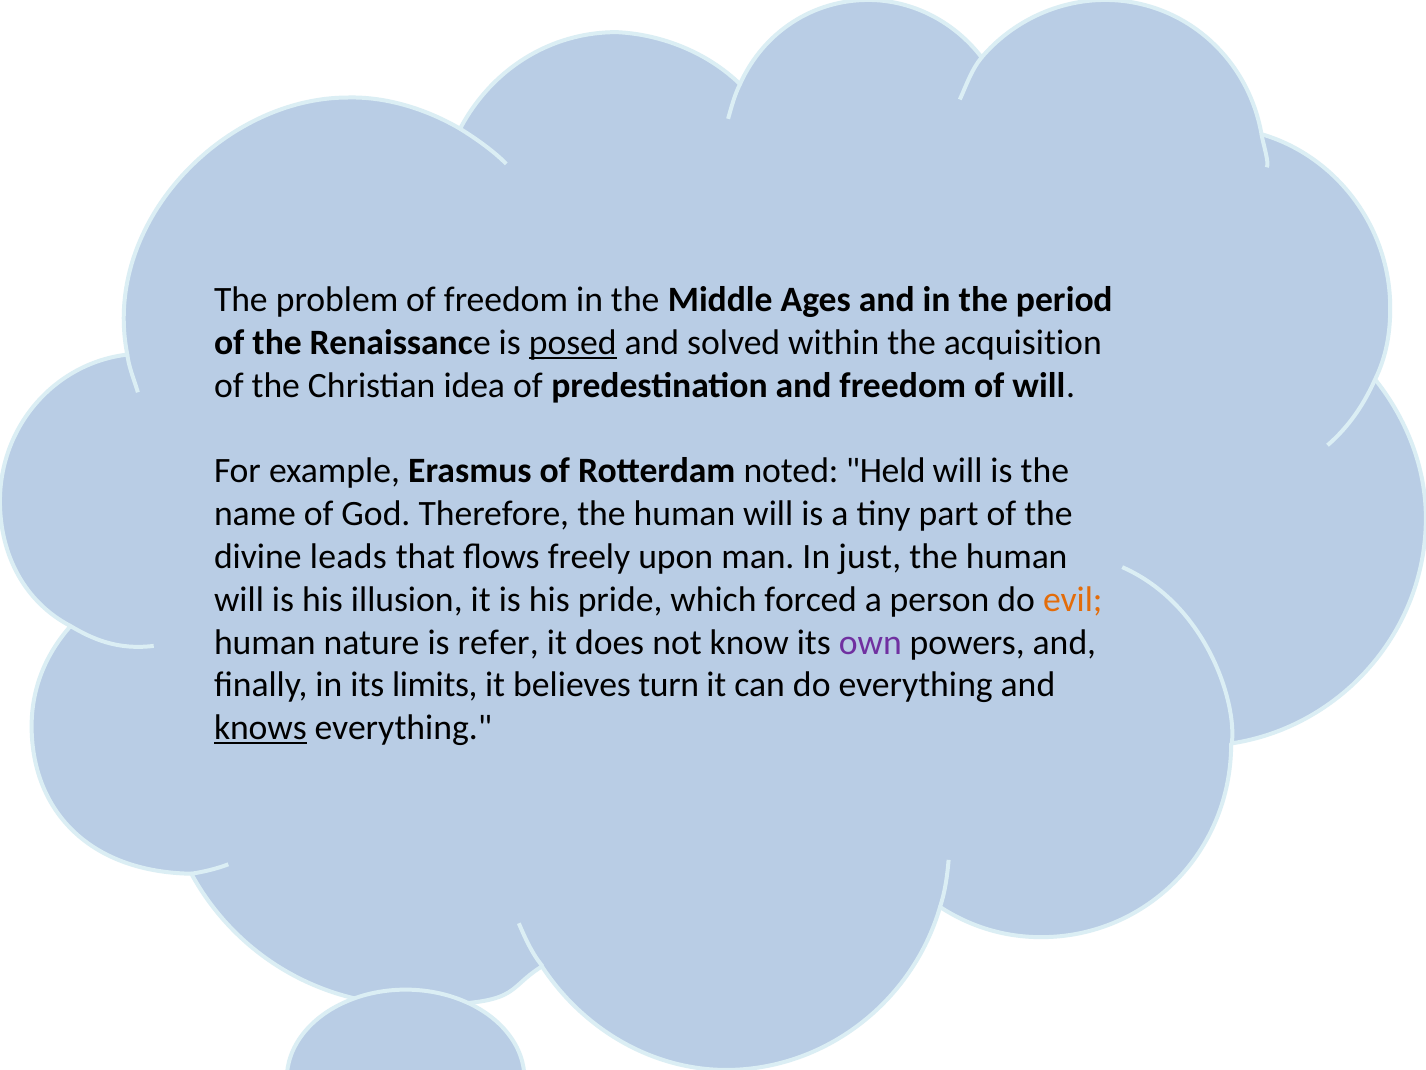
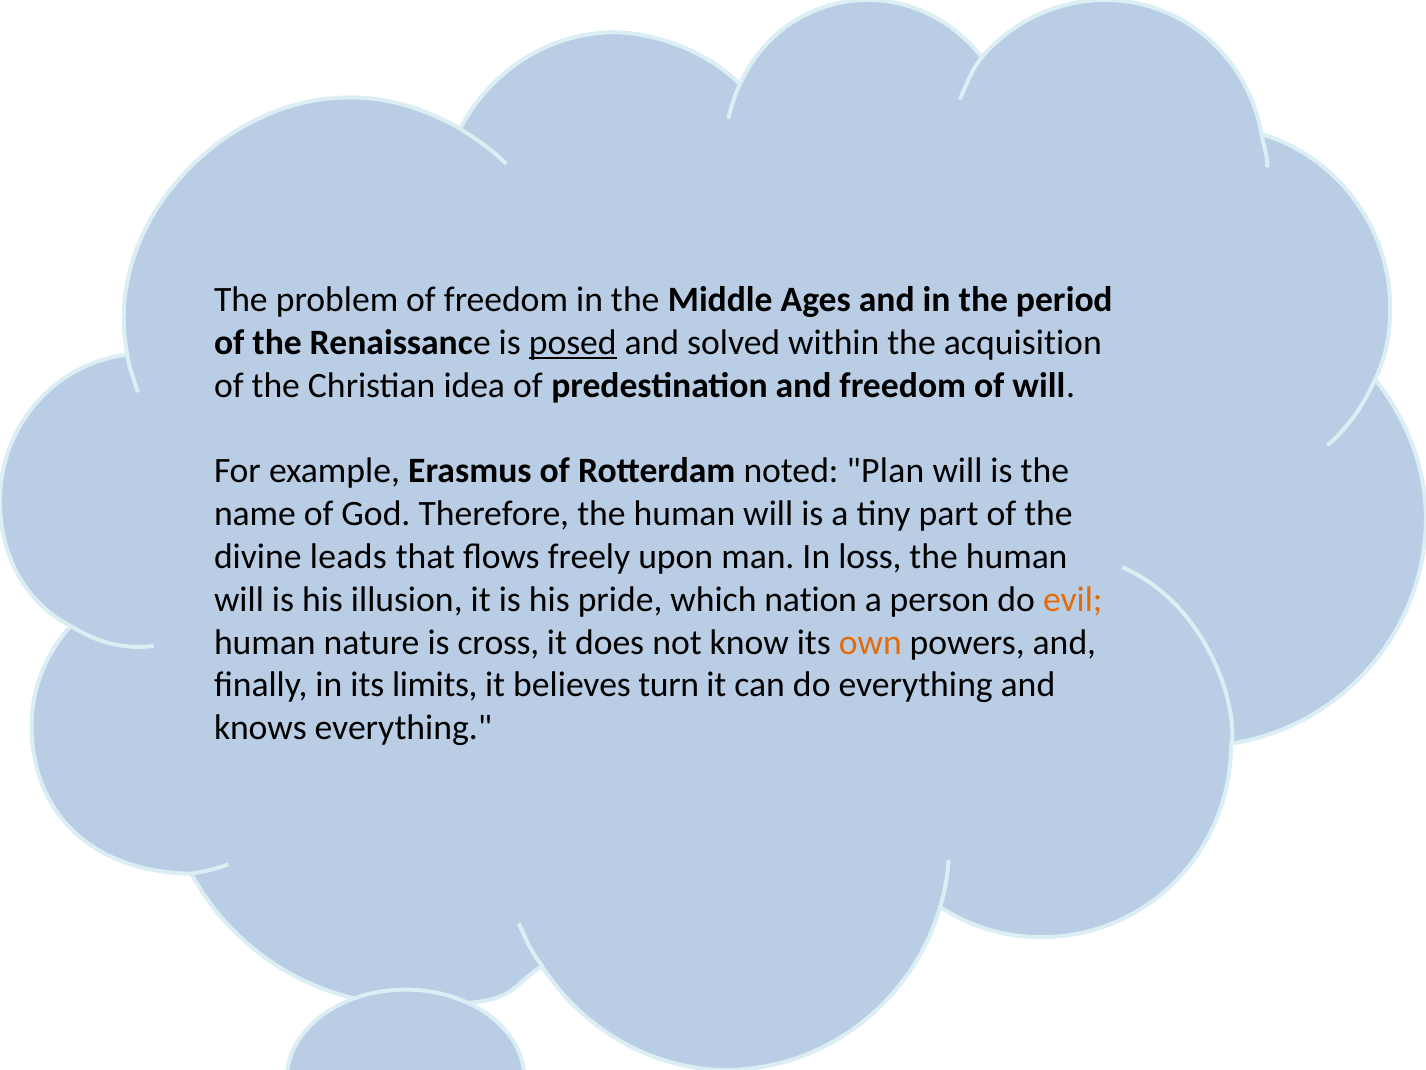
Held: Held -> Plan
just: just -> loss
forced: forced -> nation
refer: refer -> cross
own colour: purple -> orange
knows underline: present -> none
